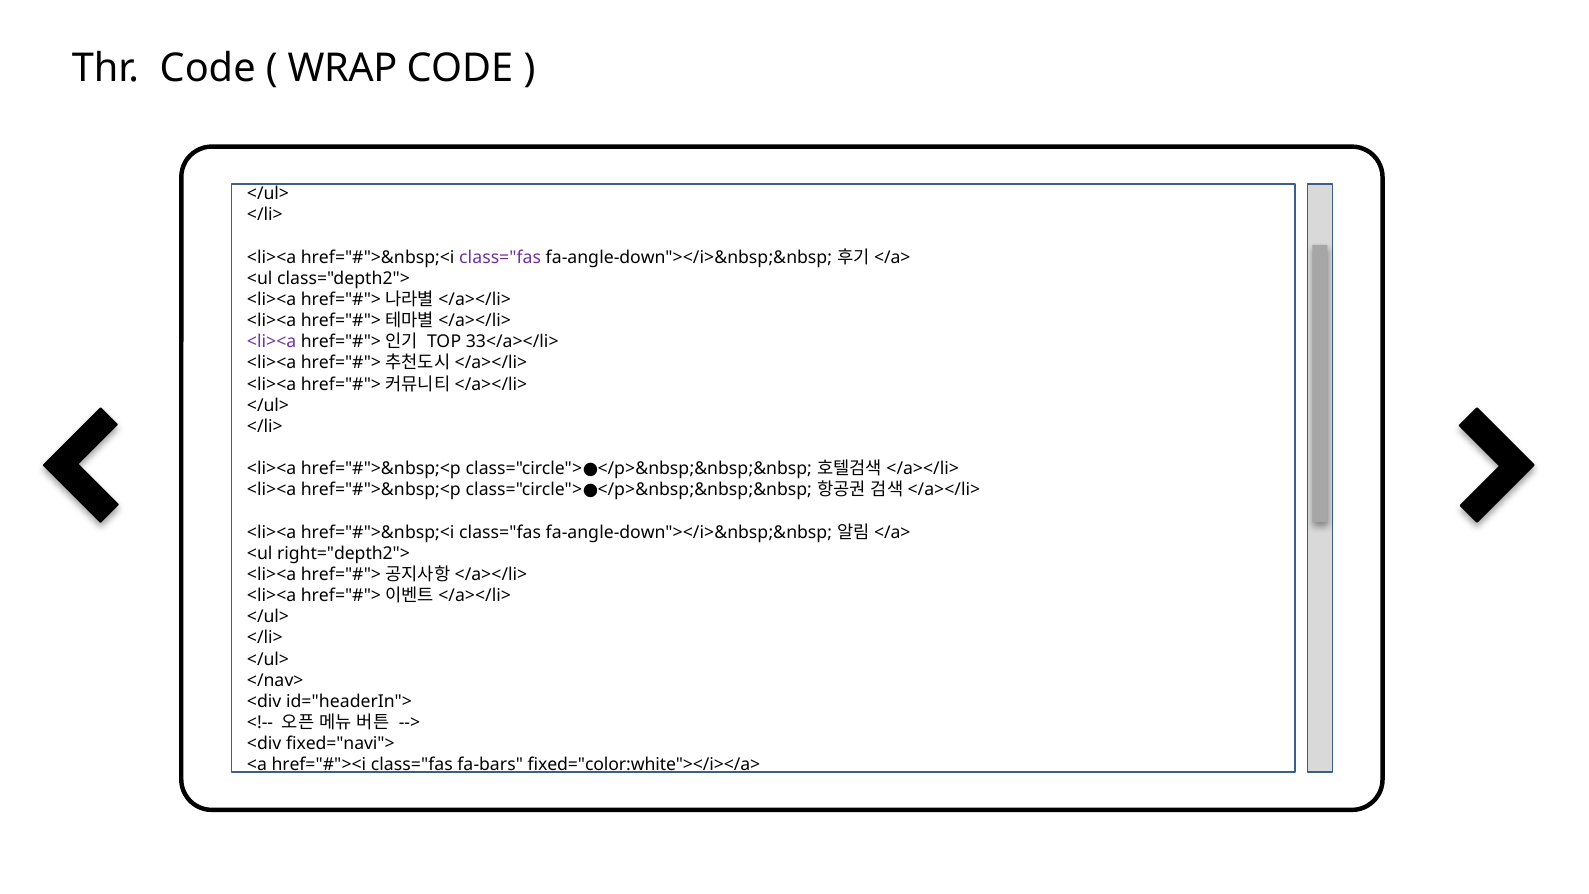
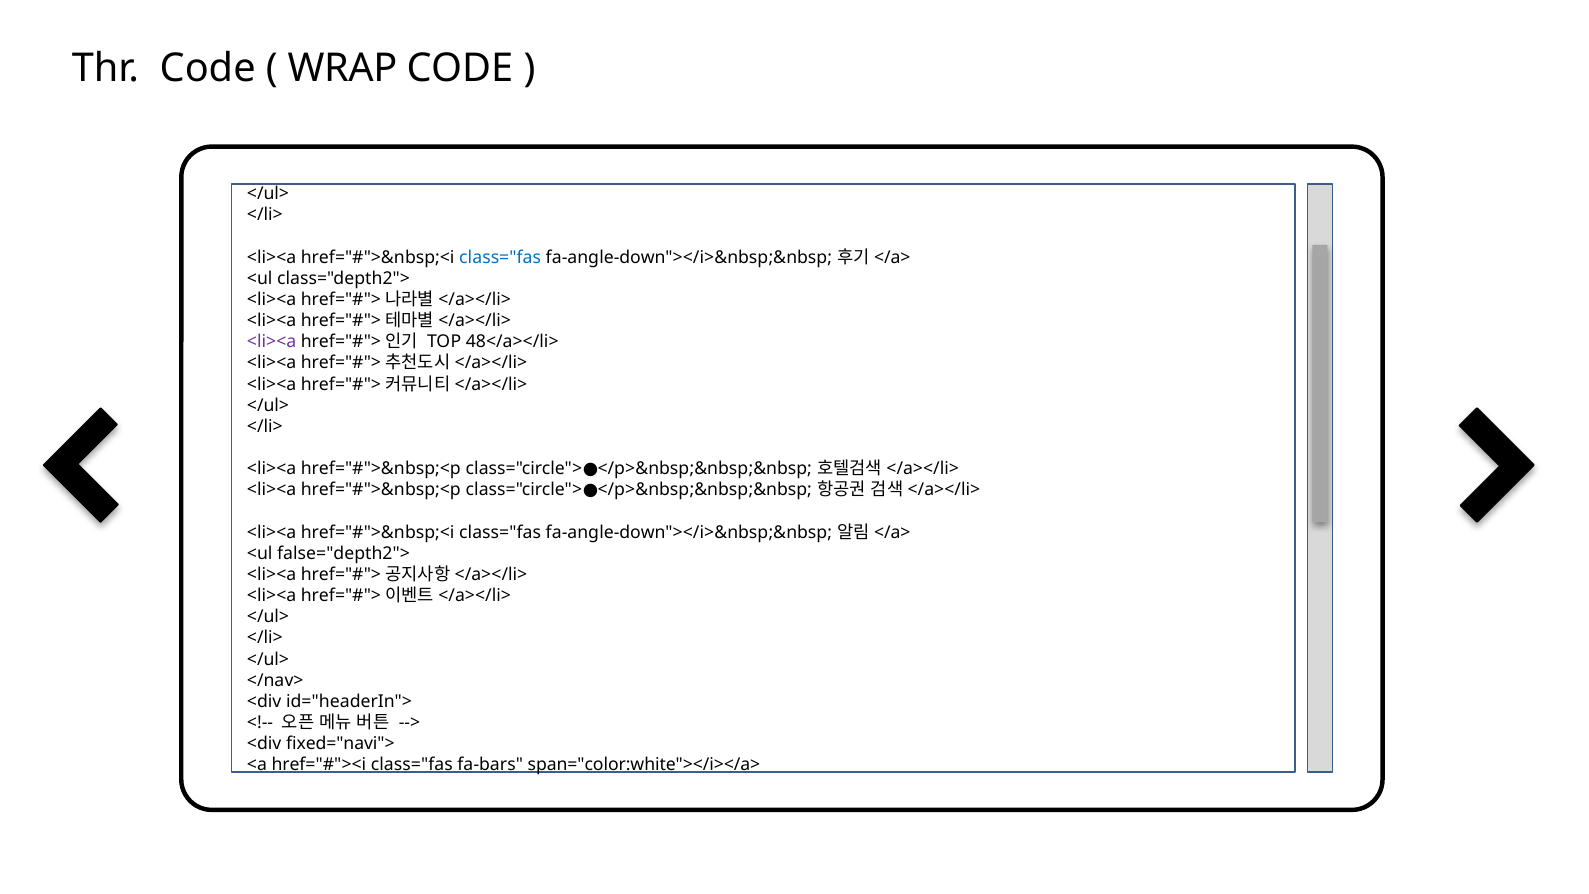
class="fas at (500, 257) colour: purple -> blue
33</a></li>: 33</a></li> -> 48</a></li>
right="depth2">: right="depth2"> -> false="depth2">
fixed="color:white"></i></a>: fixed="color:white"></i></a> -> span="color:white"></i></a>
